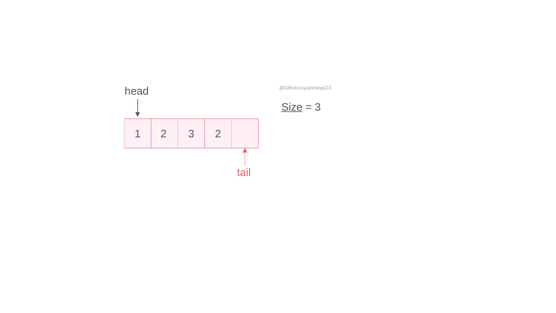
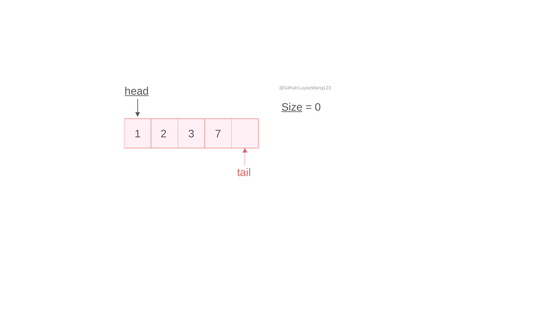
head underline: none -> present
3 at (318, 107): 3 -> 0
3 2: 2 -> 7
